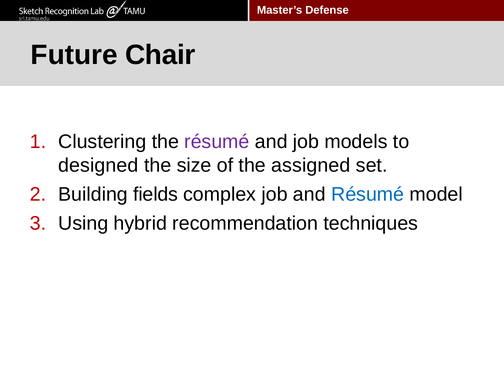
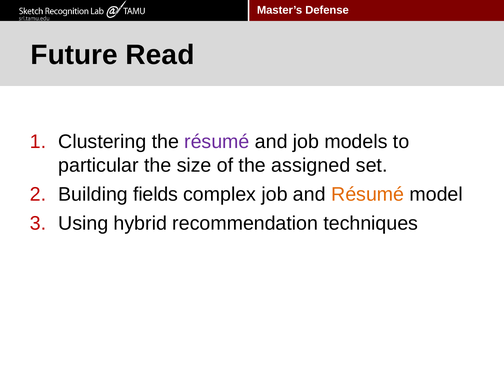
Chair: Chair -> Read
designed: designed -> particular
Résumé at (368, 194) colour: blue -> orange
